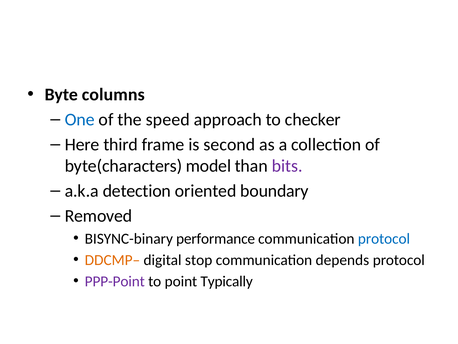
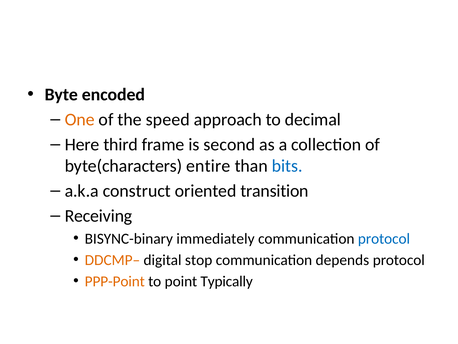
columns: columns -> encoded
One colour: blue -> orange
checker: checker -> decimal
model: model -> entire
bits colour: purple -> blue
detection: detection -> construct
boundary: boundary -> transition
Removed: Removed -> Receiving
performance: performance -> immediately
PPP-Point colour: purple -> orange
